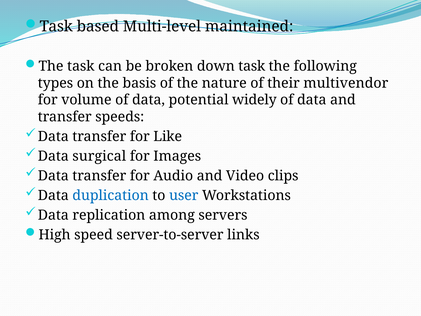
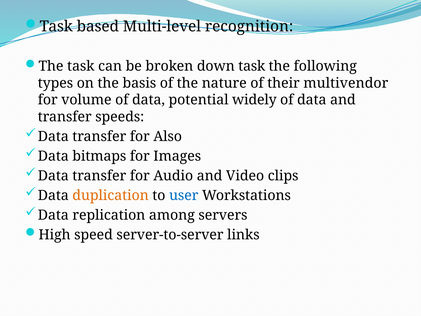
maintained: maintained -> recognition
Like: Like -> Also
surgical: surgical -> bitmaps
duplication colour: blue -> orange
